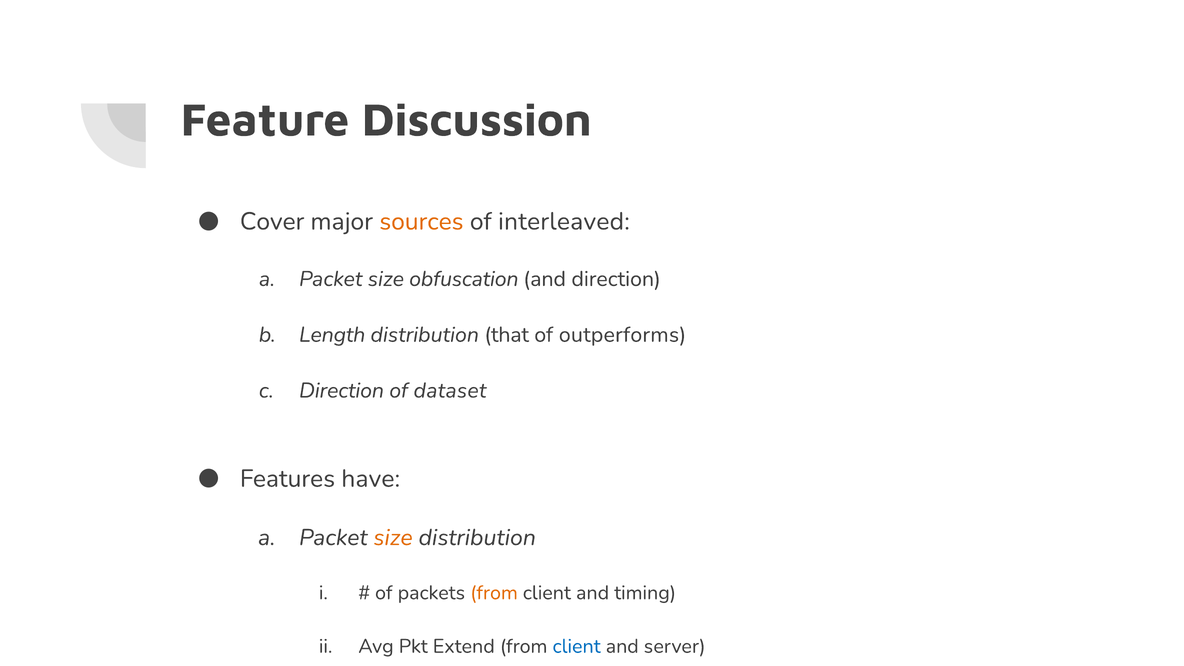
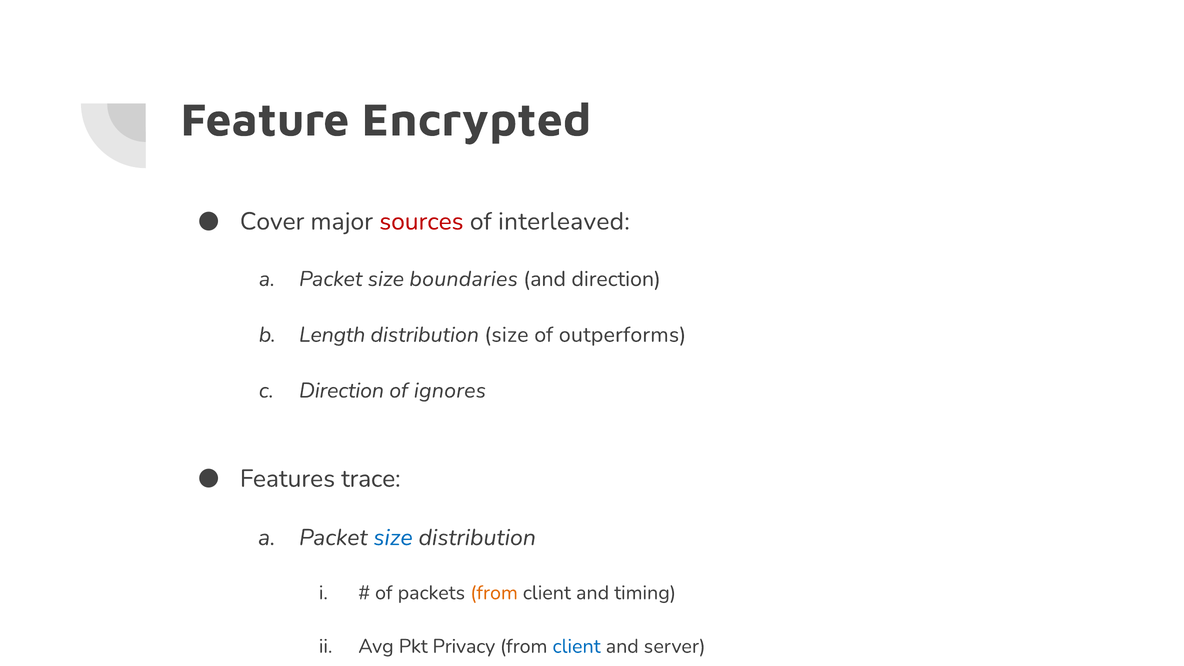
Discussion: Discussion -> Encrypted
sources colour: orange -> red
obfuscation: obfuscation -> boundaries
distribution that: that -> size
dataset: dataset -> ignores
have: have -> trace
size at (393, 538) colour: orange -> blue
Extend: Extend -> Privacy
